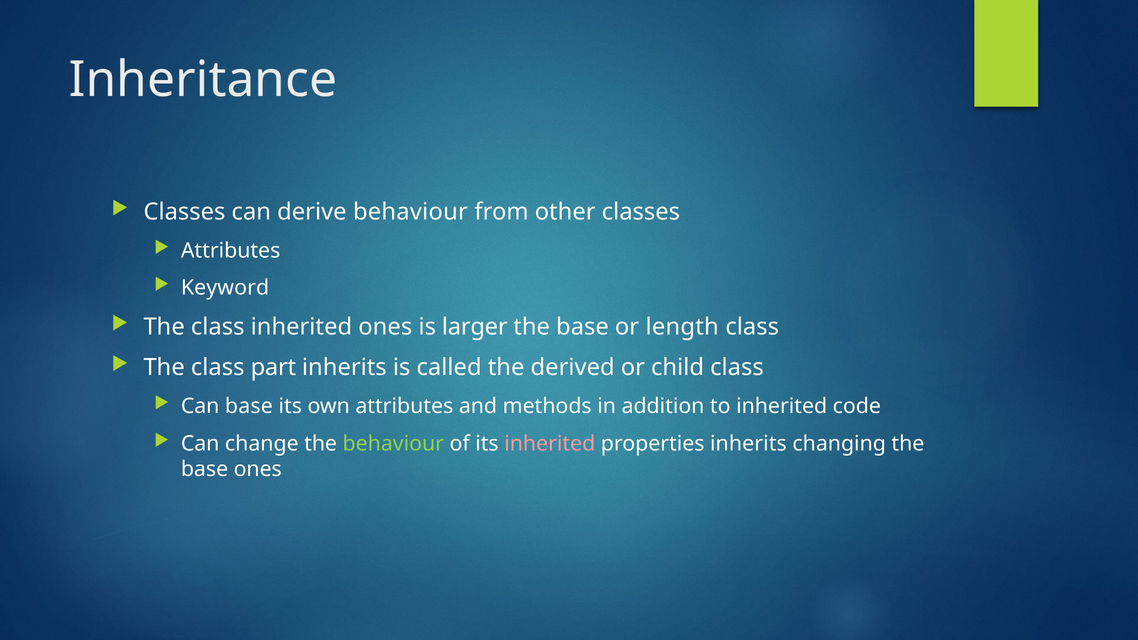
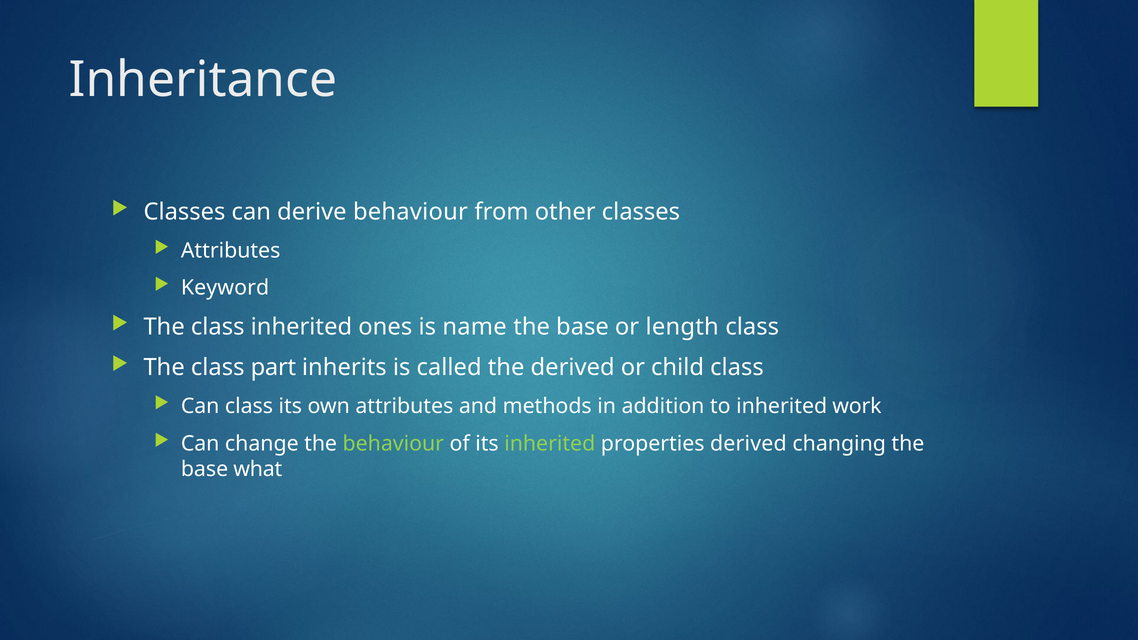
larger: larger -> name
Can base: base -> class
code: code -> work
inherited at (550, 444) colour: pink -> light green
properties inherits: inherits -> derived
base ones: ones -> what
